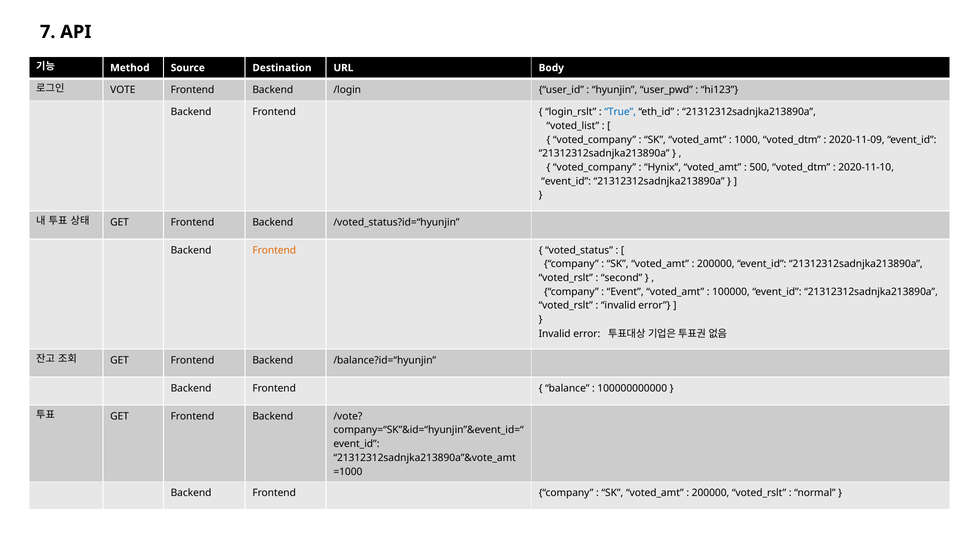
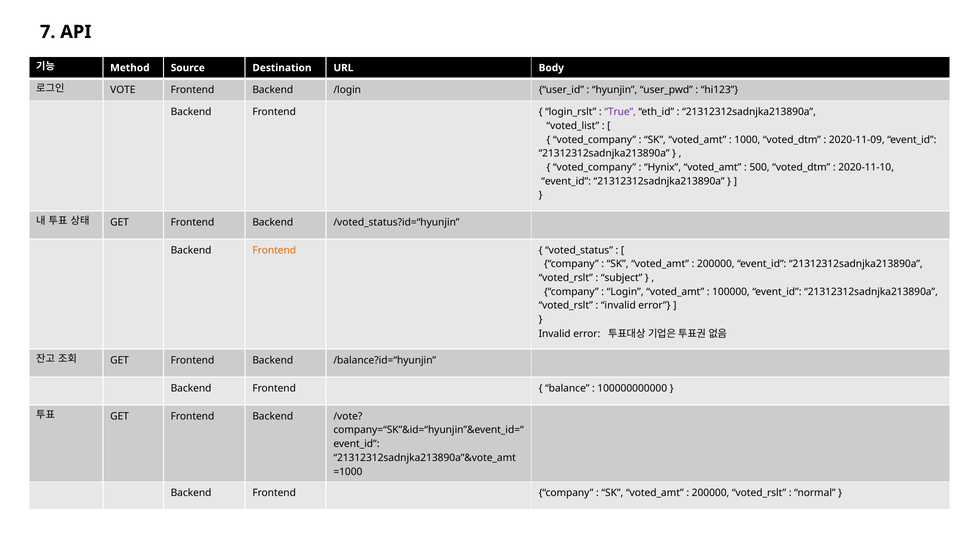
True colour: blue -> purple
second: second -> subject
Event: Event -> Login
